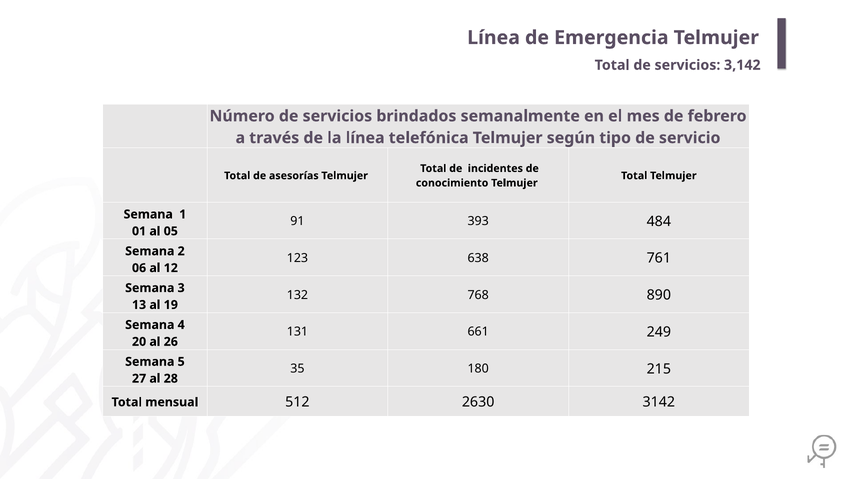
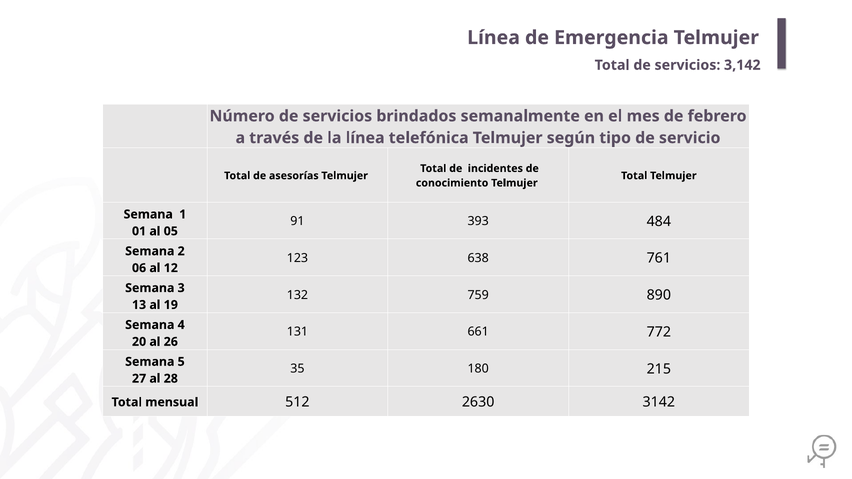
768: 768 -> 759
249: 249 -> 772
